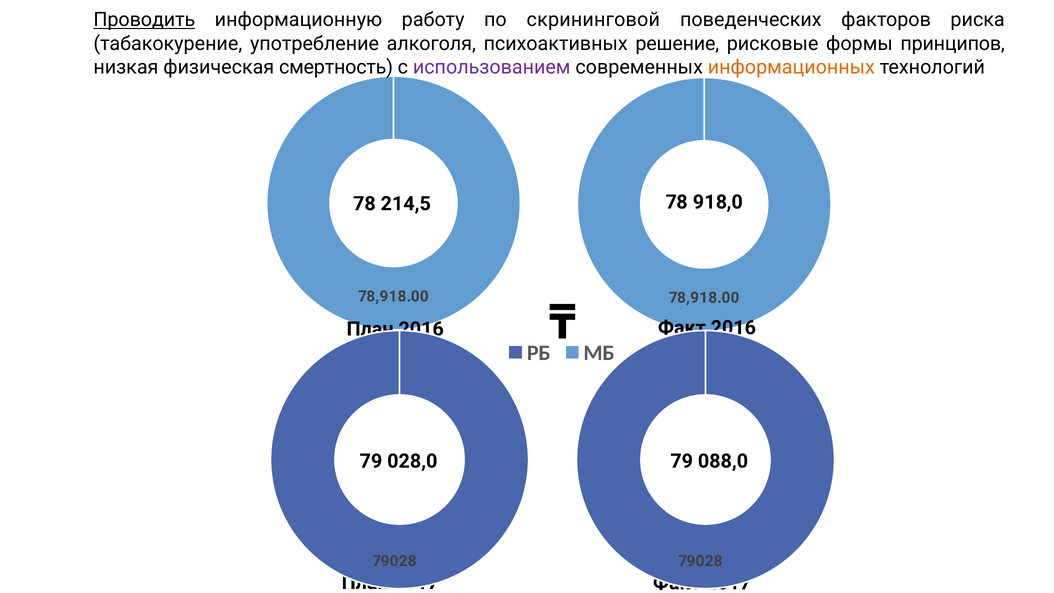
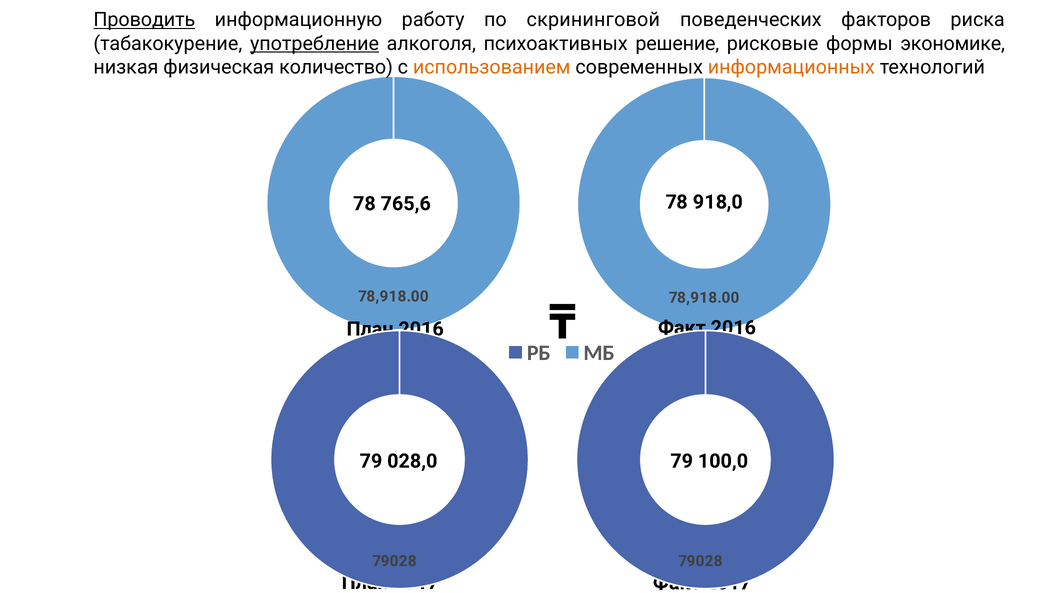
употребление underline: none -> present
принципов: принципов -> экономике
смертность: смертность -> количество
использованием colour: purple -> orange
214,5: 214,5 -> 765,6
088,0: 088,0 -> 100,0
